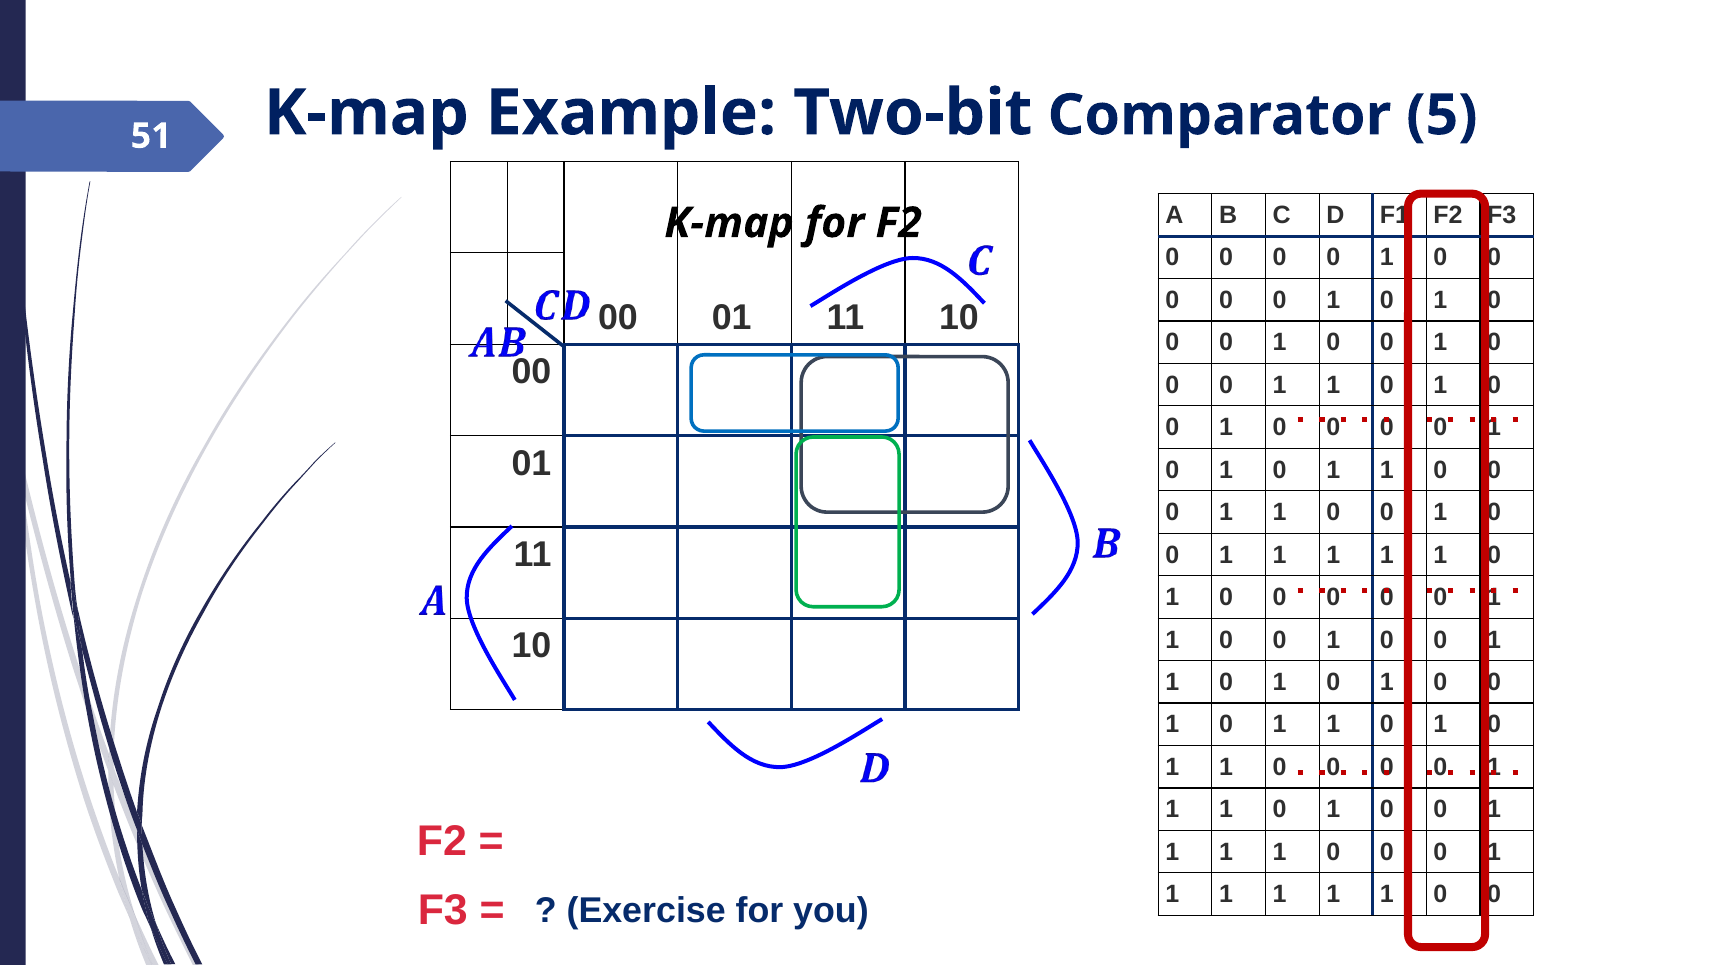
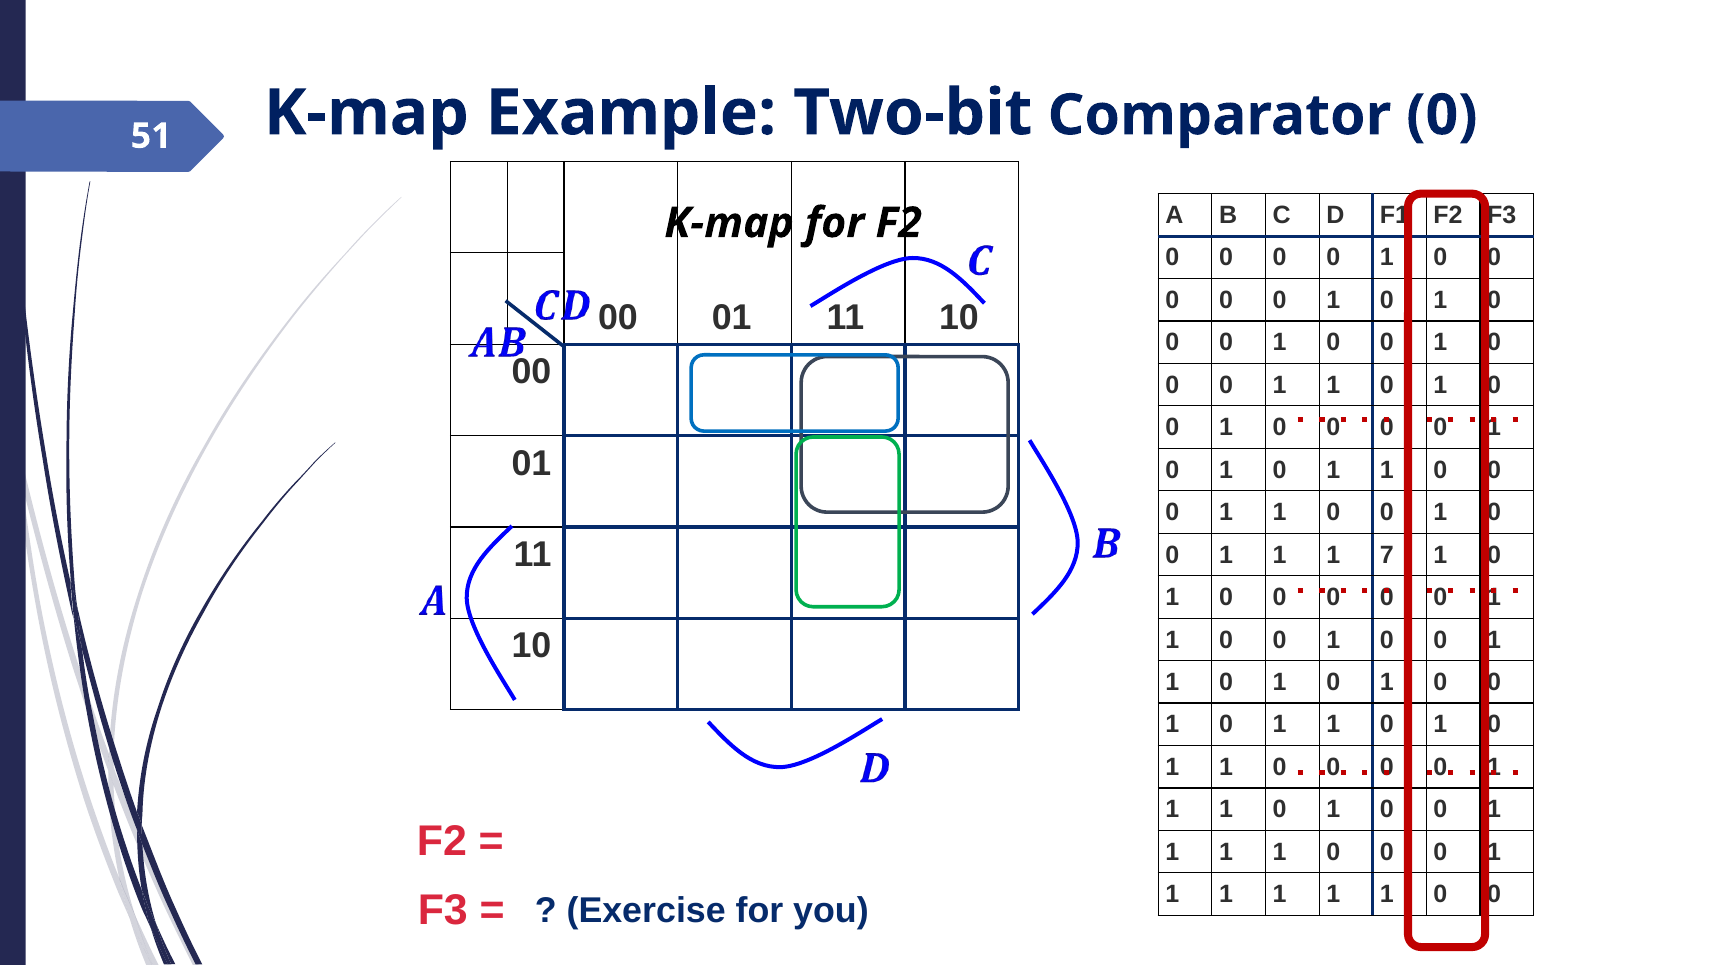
Comparator 5: 5 -> 0
1 at (1387, 555): 1 -> 7
